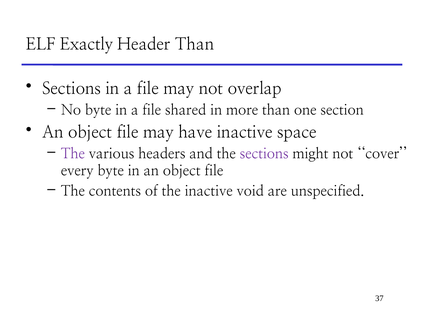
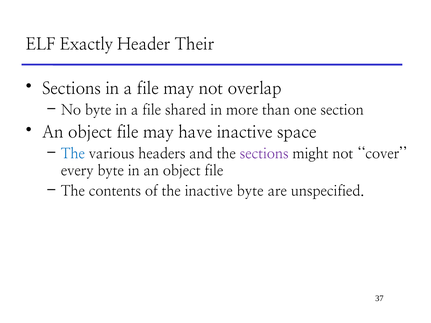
Header Than: Than -> Their
The at (73, 154) colour: purple -> blue
inactive void: void -> byte
